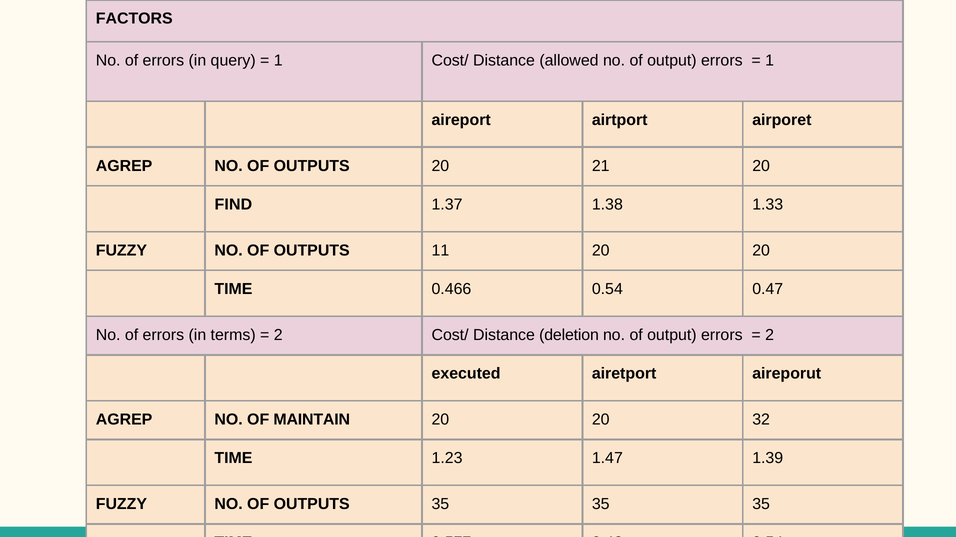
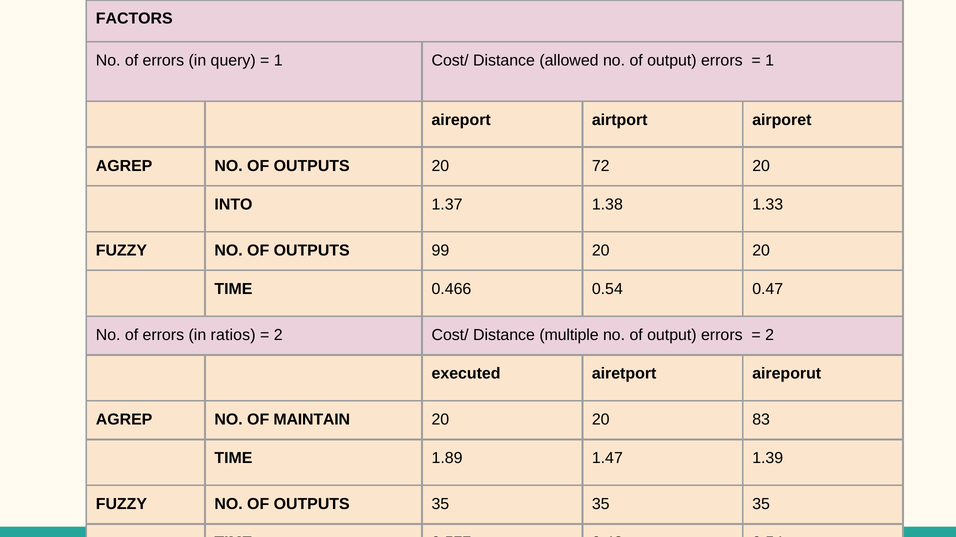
21: 21 -> 72
FIND: FIND -> INTO
11: 11 -> 99
terms: terms -> ratios
deletion: deletion -> multiple
32: 32 -> 83
1.23: 1.23 -> 1.89
